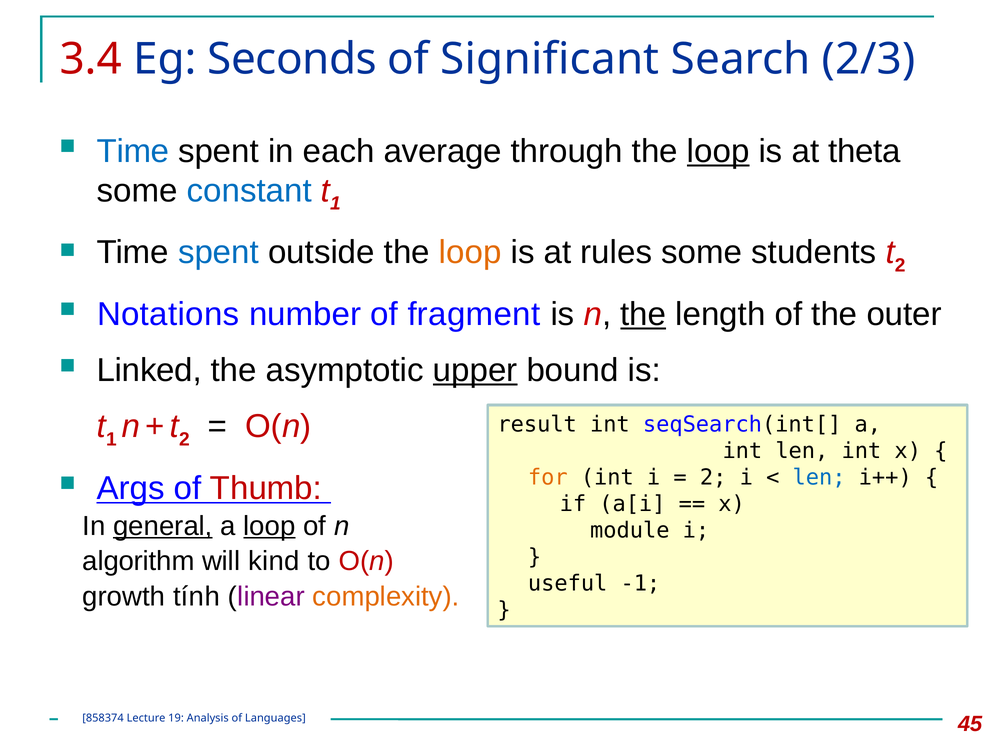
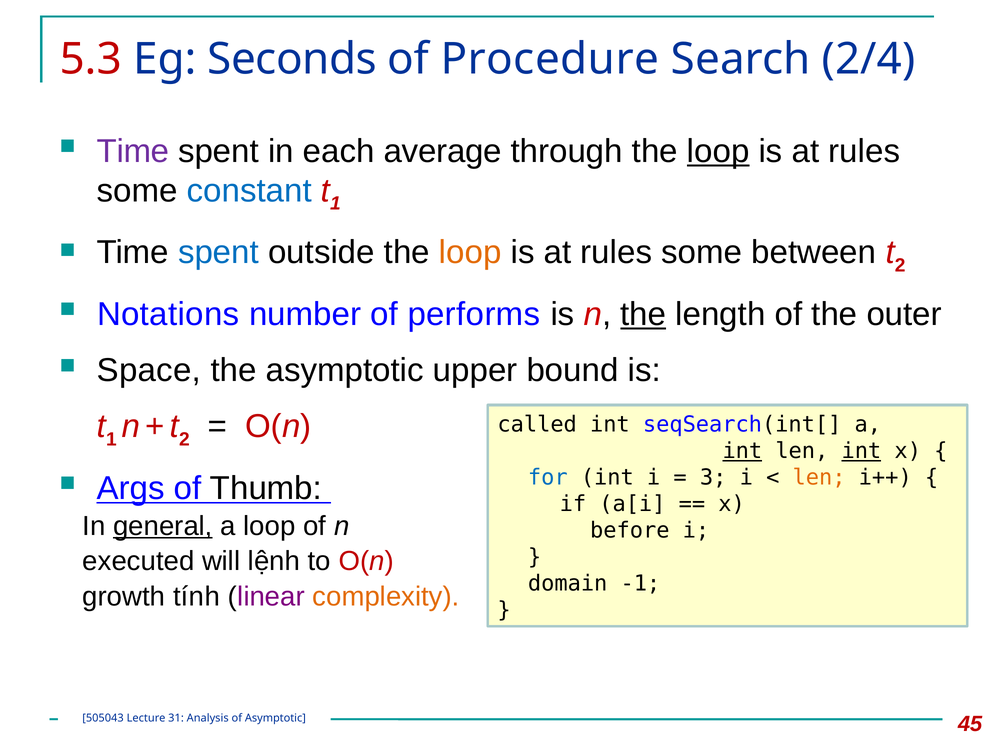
3.4: 3.4 -> 5.3
Significant: Significant -> Procedure
2/3: 2/3 -> 2/4
Time at (133, 151) colour: blue -> purple
theta at (864, 151): theta -> rules
students: students -> between
fragment: fragment -> performs
Linked: Linked -> Space
upper underline: present -> none
result: result -> called
int at (742, 451) underline: none -> present
int at (861, 451) underline: none -> present
for colour: orange -> blue
2 at (713, 478): 2 -> 3
len at (819, 478) colour: blue -> orange
Thumb colour: red -> black
loop at (269, 526) underline: present -> none
module: module -> before
algorithm: algorithm -> executed
kind: kind -> lệnh
useful: useful -> domain
858374: 858374 -> 505043
19: 19 -> 31
of Languages: Languages -> Asymptotic
